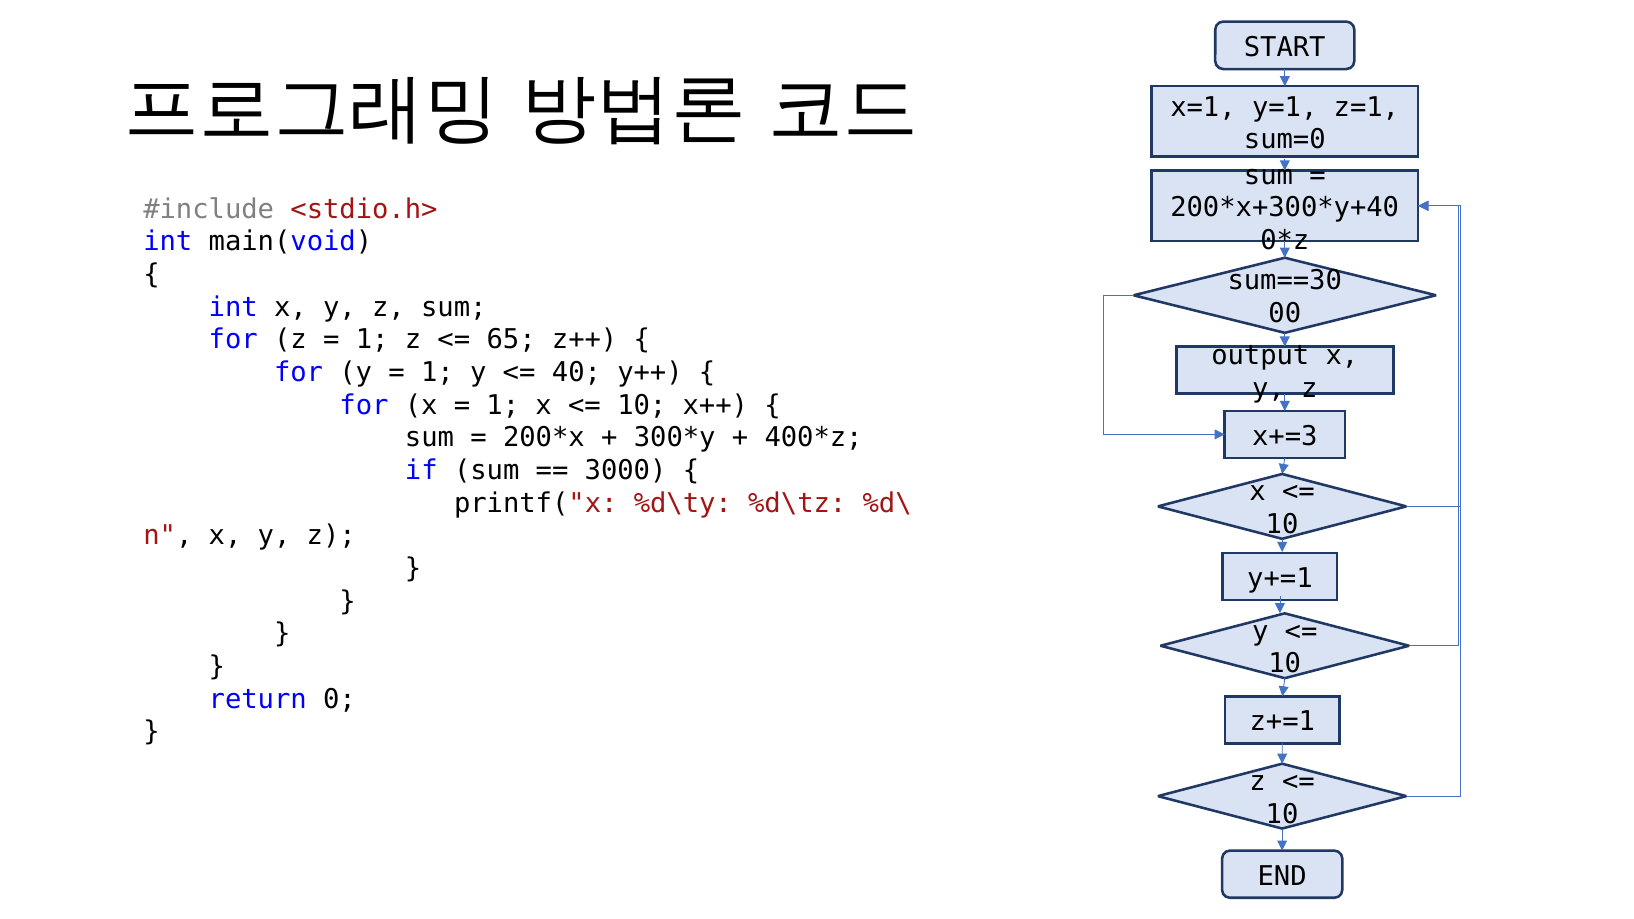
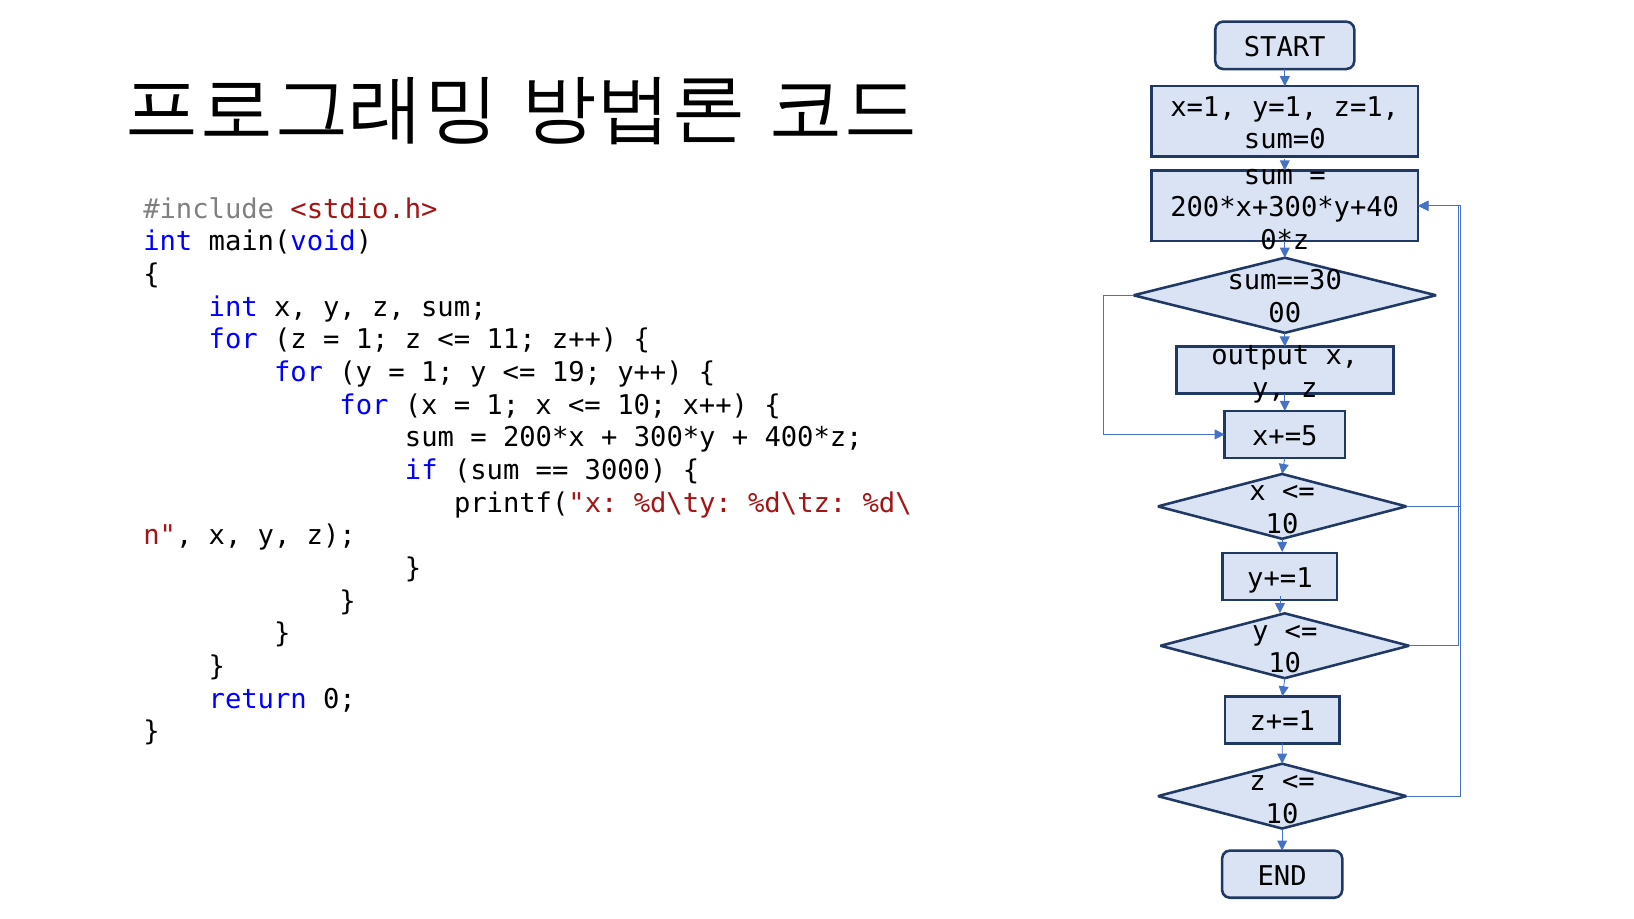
65: 65 -> 11
40: 40 -> 19
x+=3: x+=3 -> x+=5
